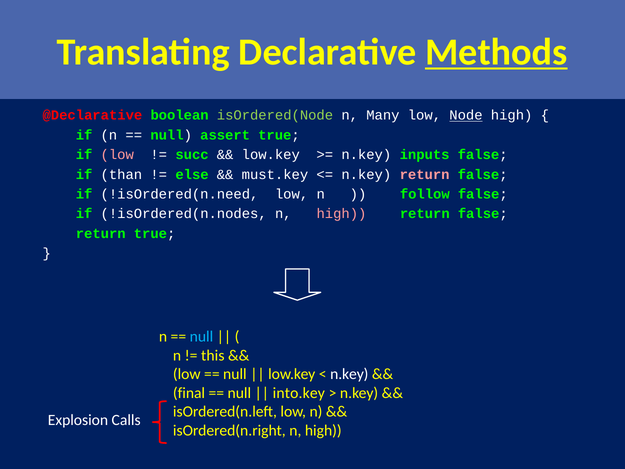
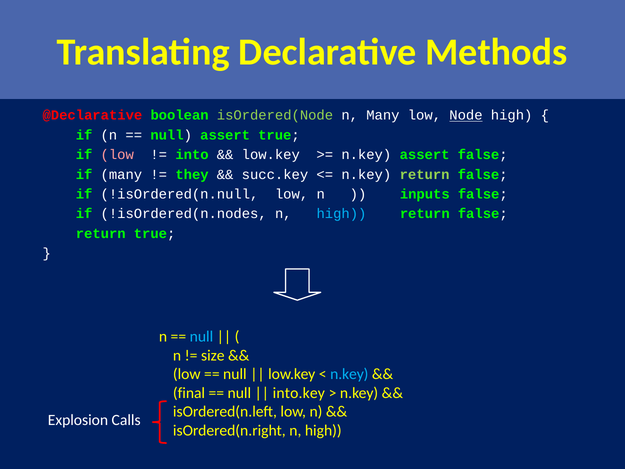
Methods underline: present -> none
succ: succ -> into
n.key inputs: inputs -> assert
if than: than -> many
else: else -> they
must.key: must.key -> succ.key
return at (425, 174) colour: pink -> light green
!isOrdered(n.need: !isOrdered(n.need -> !isOrdered(n.null
follow: follow -> inputs
high at (341, 214) colour: pink -> light blue
this: this -> size
n.key at (349, 374) colour: white -> light blue
